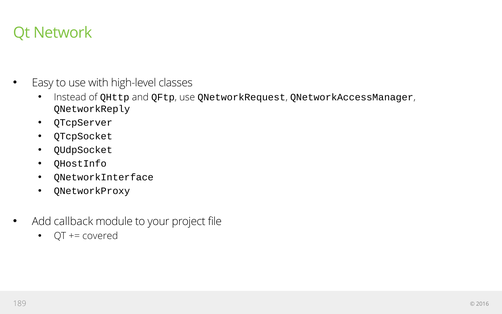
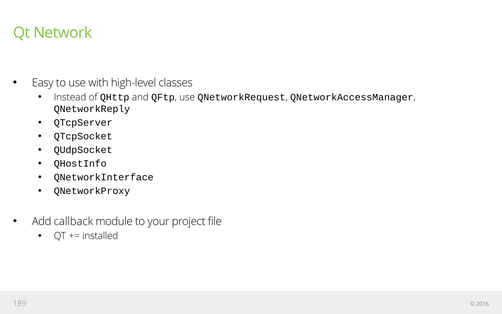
covered: covered -> installed
